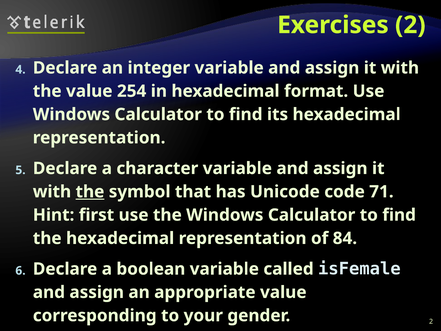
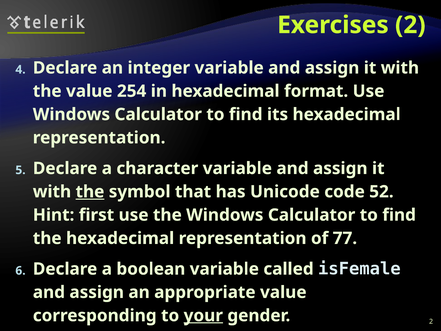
71: 71 -> 52
84: 84 -> 77
your underline: none -> present
